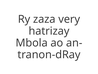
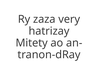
Mbola: Mbola -> Mitety
